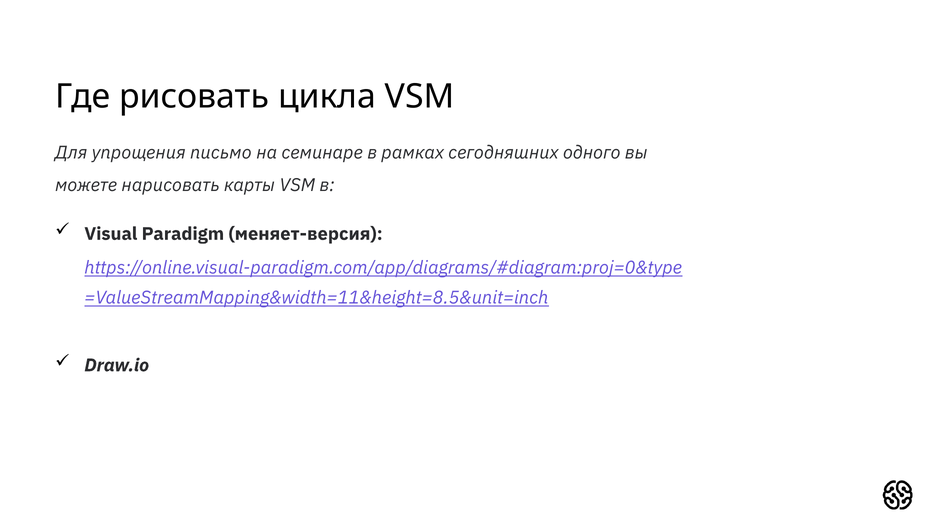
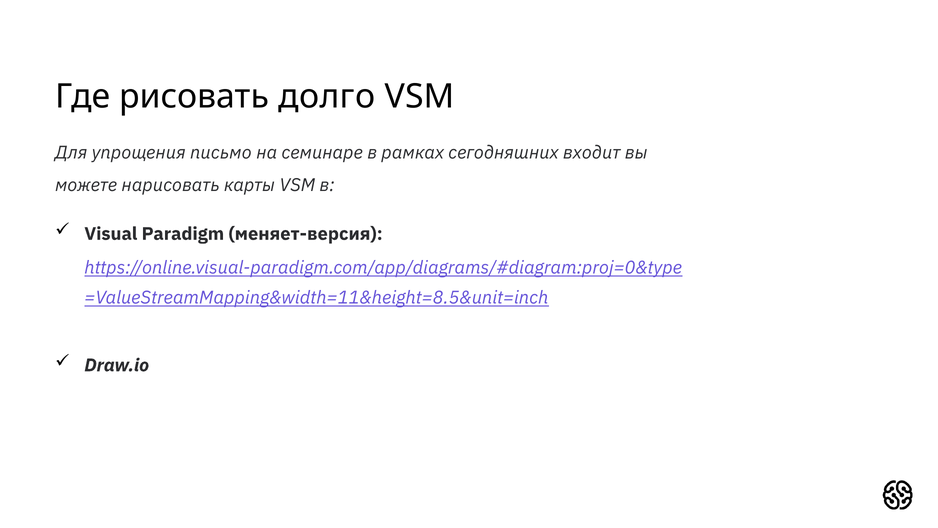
цикла: цикла -> долго
одного: одного -> входит
